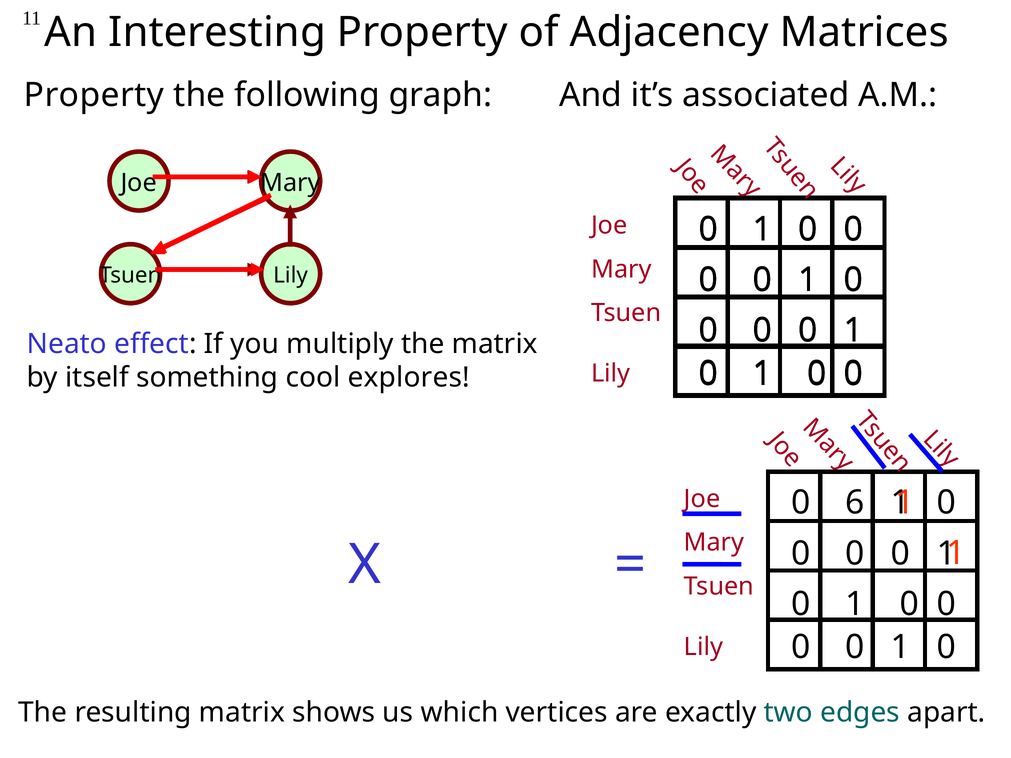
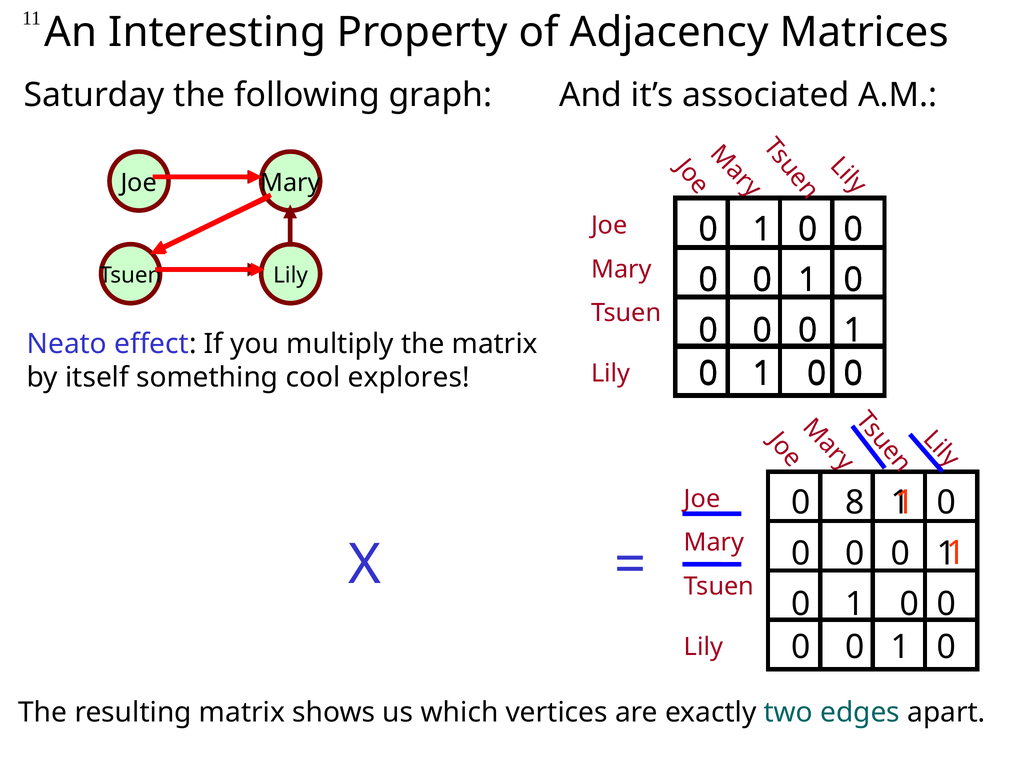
Property at (94, 95): Property -> Saturday
6: 6 -> 8
